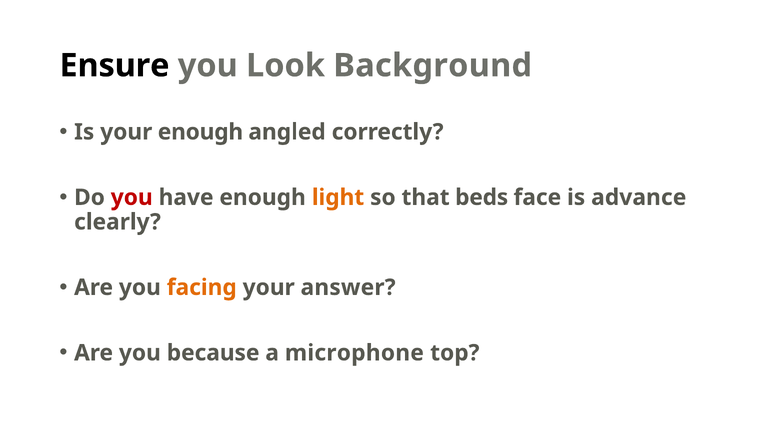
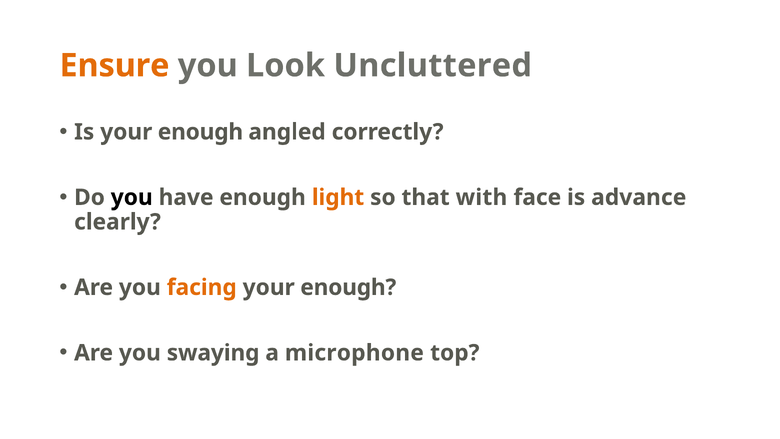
Ensure colour: black -> orange
Background: Background -> Uncluttered
you at (132, 197) colour: red -> black
beds: beds -> with
answer at (348, 287): answer -> enough
because: because -> swaying
